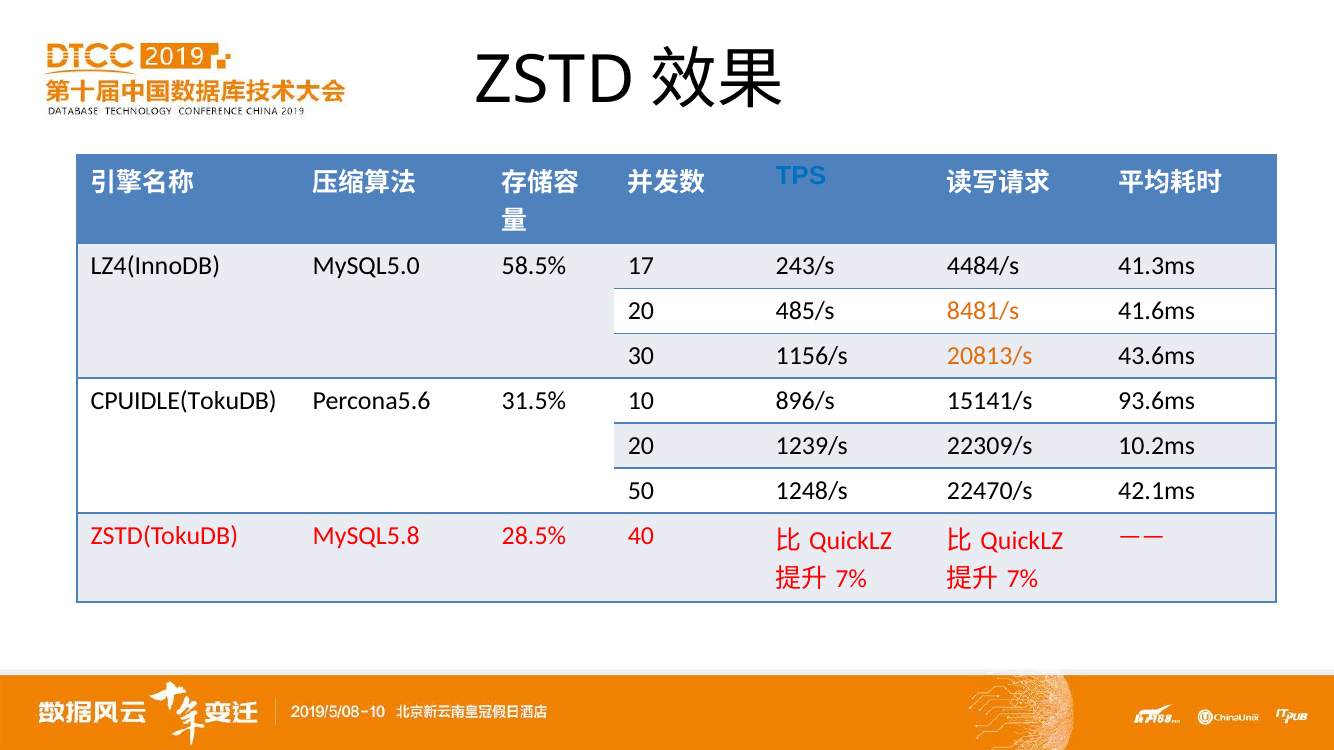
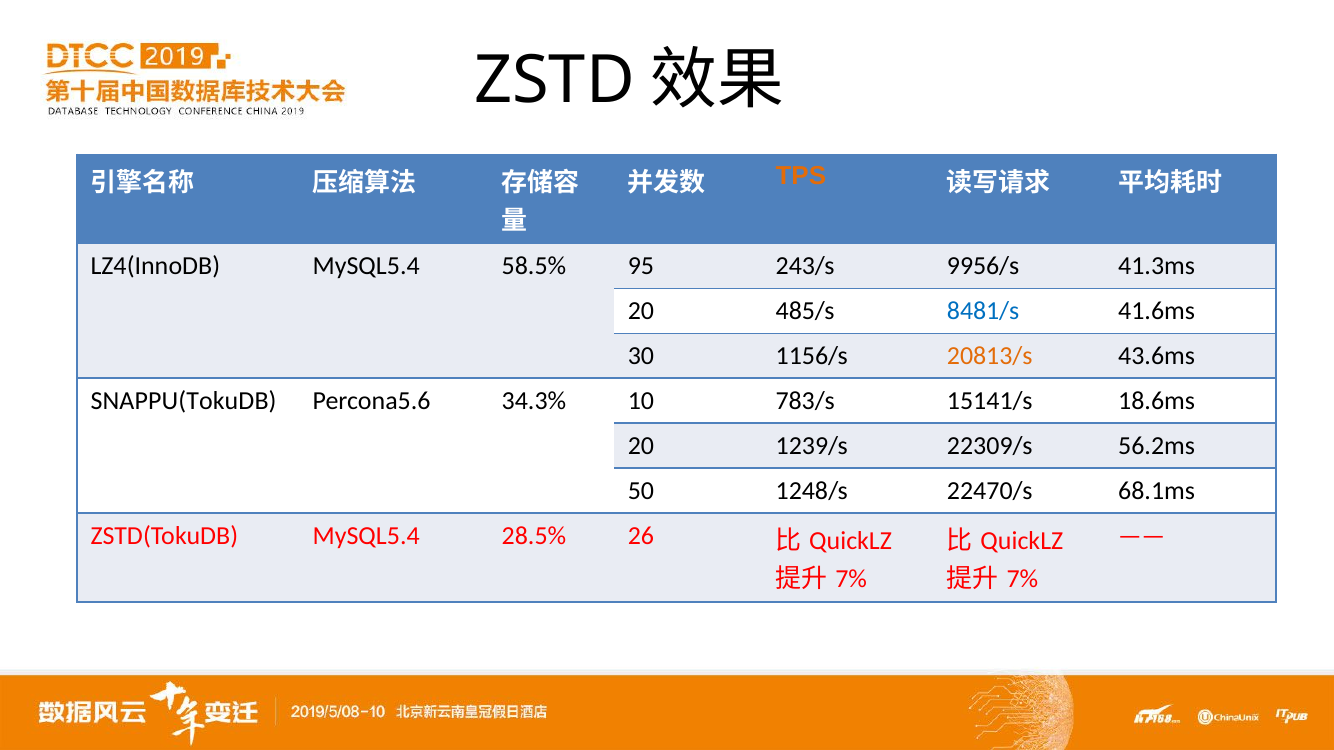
TPS colour: blue -> orange
LZ4(InnoDB MySQL5.0: MySQL5.0 -> MySQL5.4
17: 17 -> 95
4484/s: 4484/s -> 9956/s
8481/s colour: orange -> blue
CPUIDLE(TokuDB: CPUIDLE(TokuDB -> SNAPPU(TokuDB
31.5%: 31.5% -> 34.3%
896/s: 896/s -> 783/s
93.6ms: 93.6ms -> 18.6ms
10.2ms: 10.2ms -> 56.2ms
42.1ms: 42.1ms -> 68.1ms
ZSTD(TokuDB MySQL5.8: MySQL5.8 -> MySQL5.4
40: 40 -> 26
